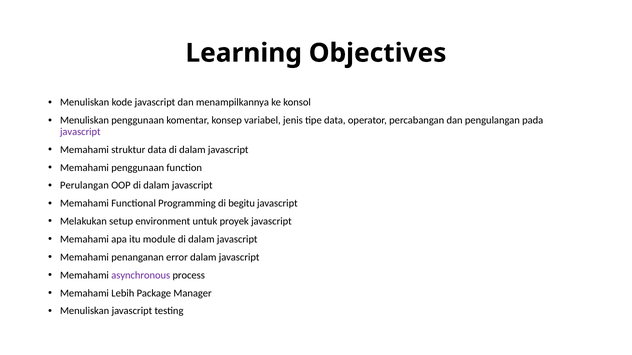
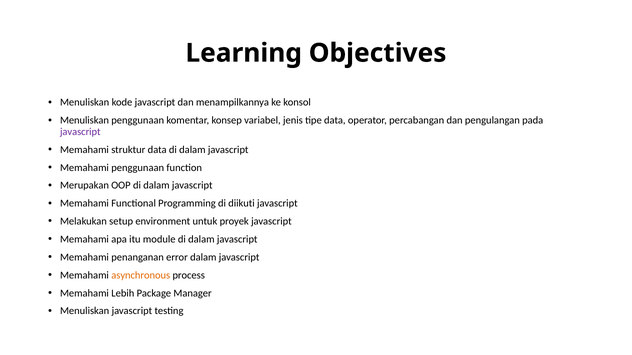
Perulangan: Perulangan -> Merupakan
begitu: begitu -> diikuti
asynchronous colour: purple -> orange
